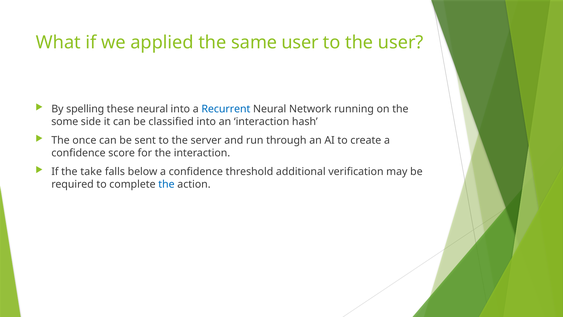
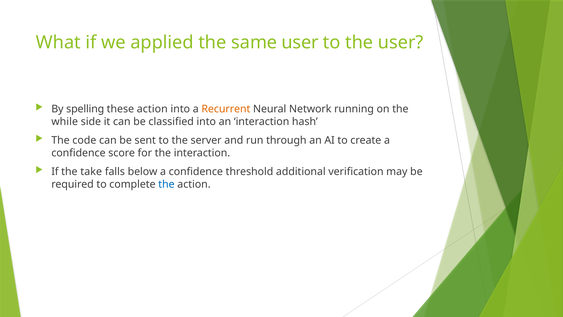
these neural: neural -> action
Recurrent colour: blue -> orange
some: some -> while
once: once -> code
